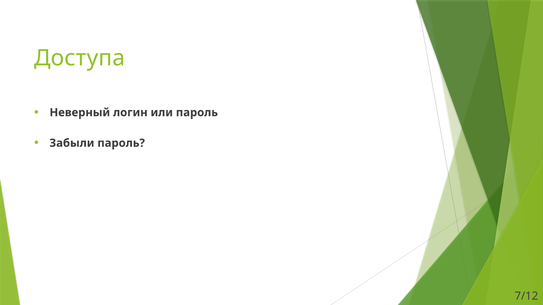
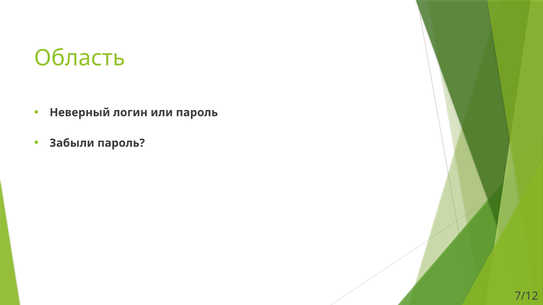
Доступа: Доступа -> Область
